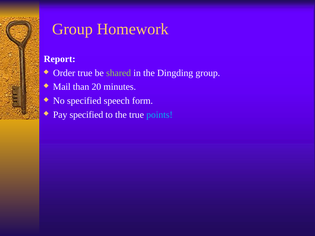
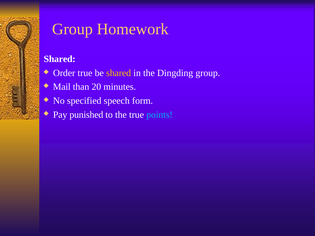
Report at (60, 59): Report -> Shared
shared at (119, 73) colour: light green -> yellow
Pay specified: specified -> punished
